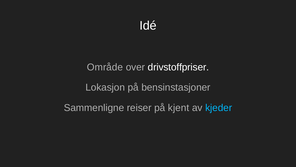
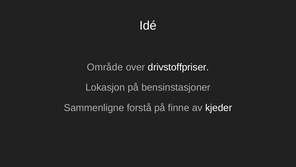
reiser: reiser -> forstå
kjent: kjent -> finne
kjeder colour: light blue -> white
